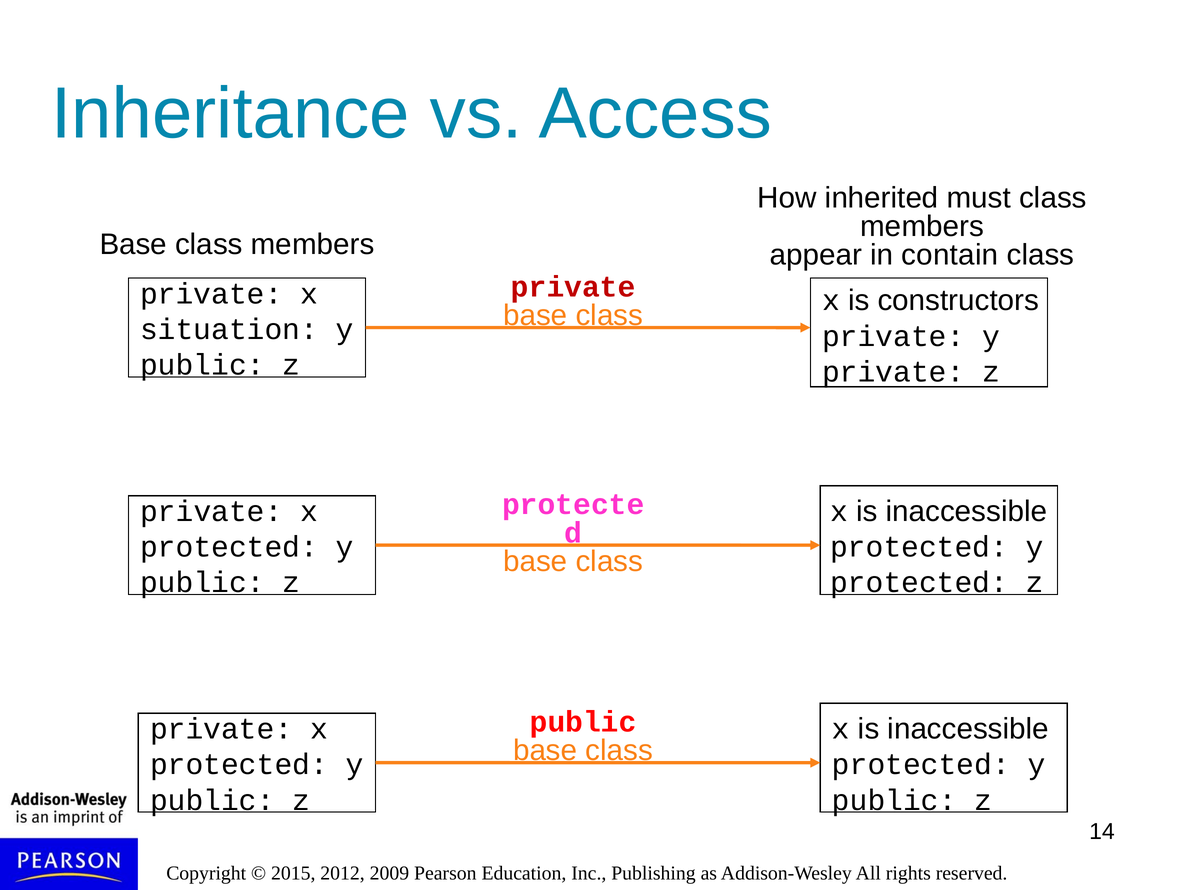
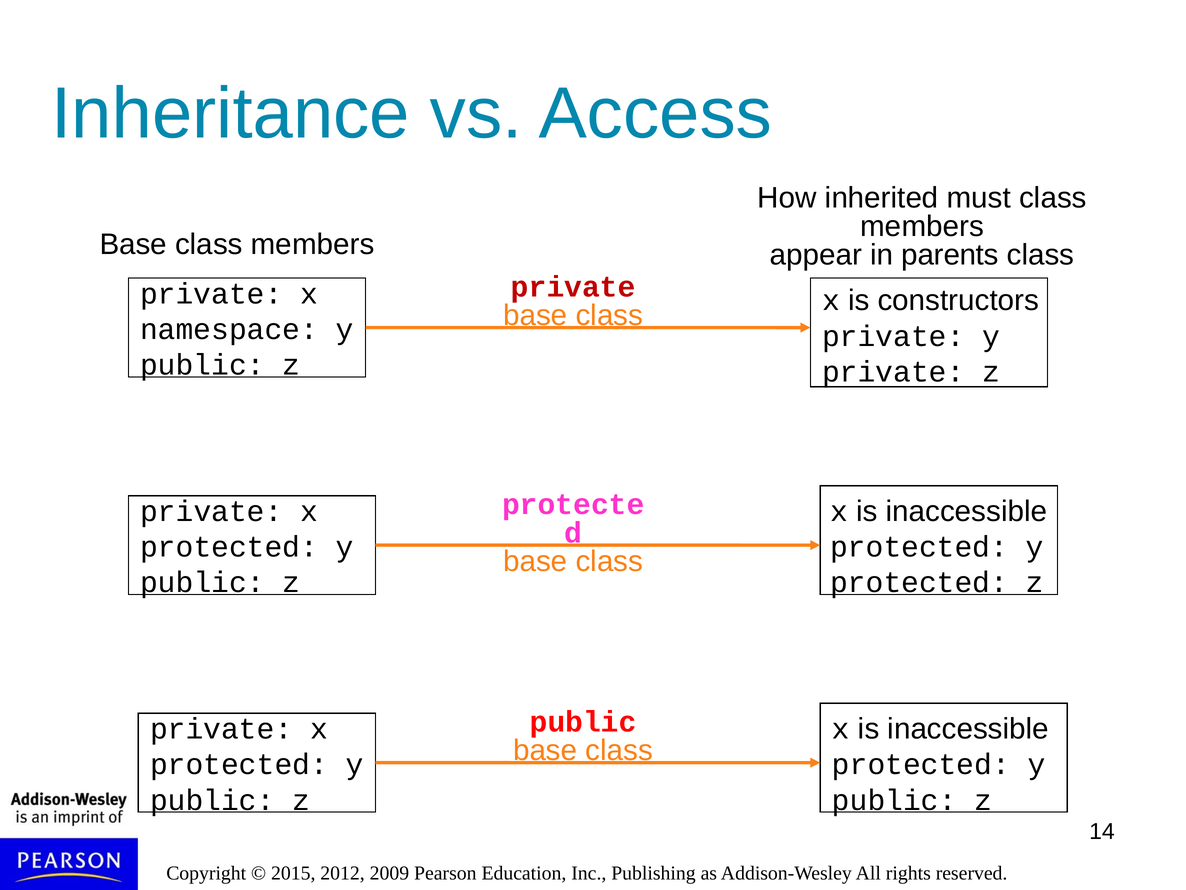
contain: contain -> parents
situation: situation -> namespace
